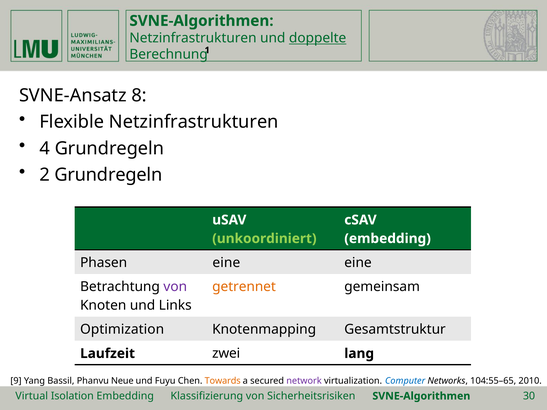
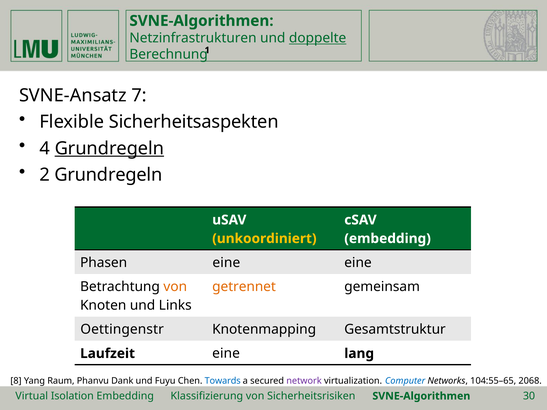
8: 8 -> 7
Flexible Netzinfrastrukturen: Netzinfrastrukturen -> Sicherheitsaspekten
Grundregeln at (109, 148) underline: none -> present
unkoordiniert colour: light green -> yellow
von at (175, 287) colour: purple -> orange
Optimization: Optimization -> Oettingenstr
Laufzeit zwei: zwei -> eine
9: 9 -> 8
Bassil: Bassil -> Raum
Neue: Neue -> Dank
Towards colour: orange -> blue
2010: 2010 -> 2068
